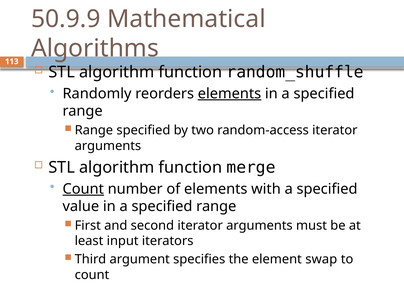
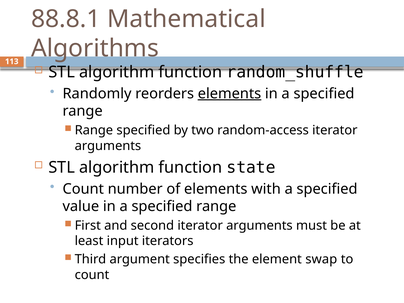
50.9.9: 50.9.9 -> 88.8.1
merge: merge -> state
Count at (83, 189) underline: present -> none
